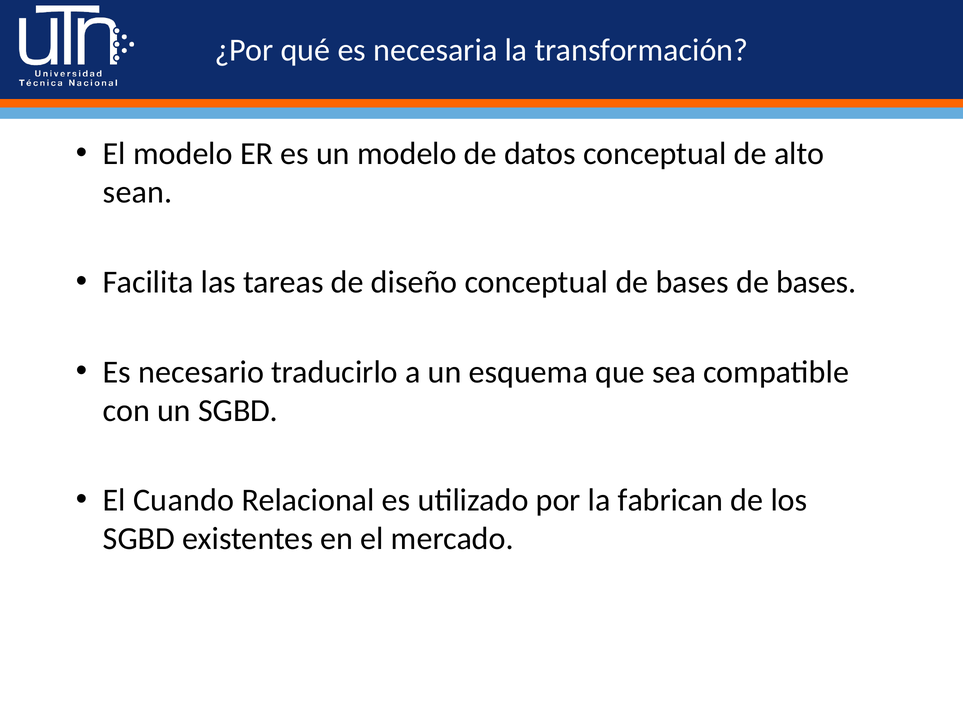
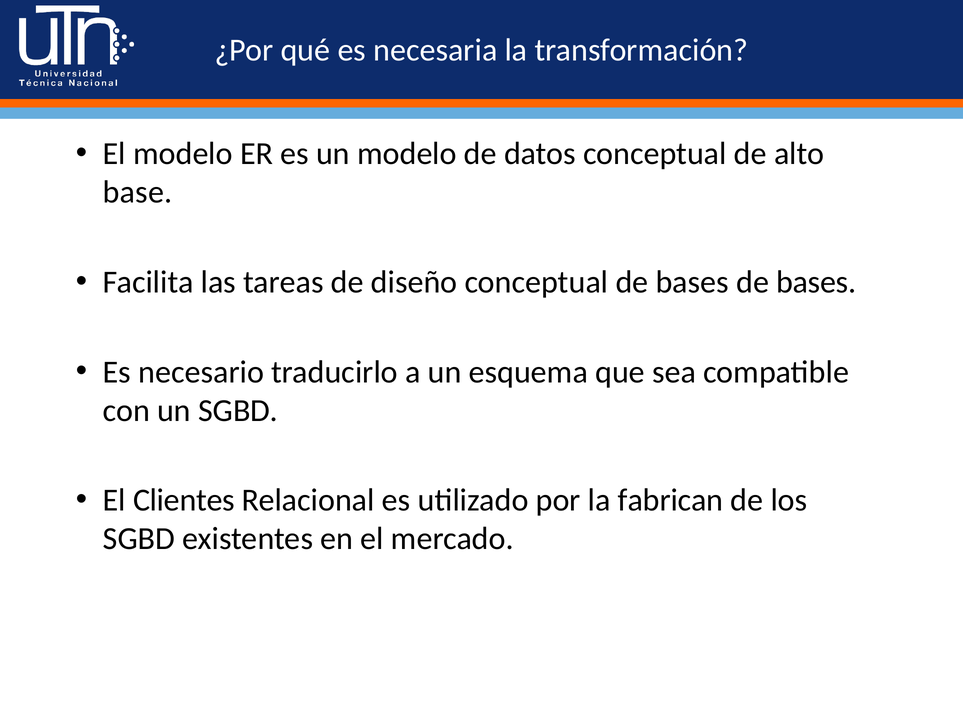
sean: sean -> base
Cuando: Cuando -> Clientes
